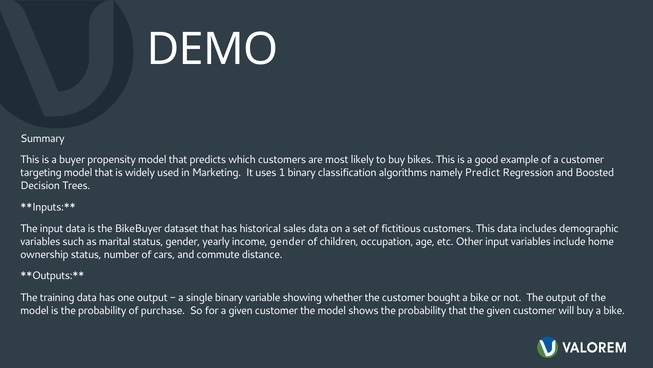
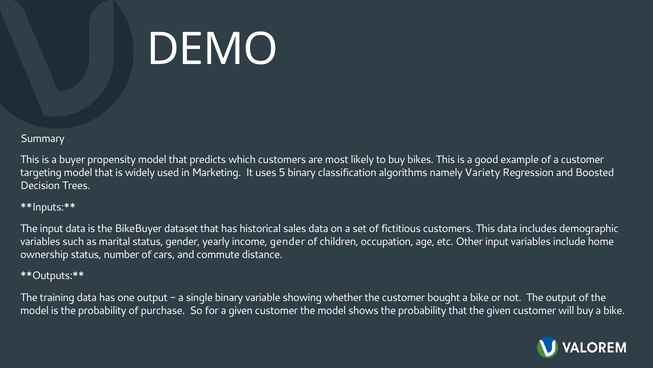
1: 1 -> 5
Predict: Predict -> Variety
